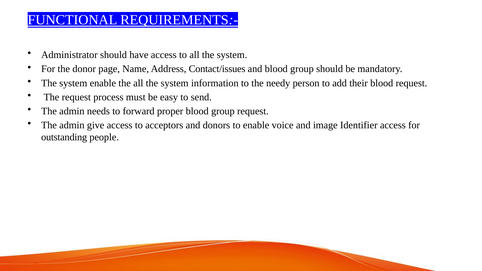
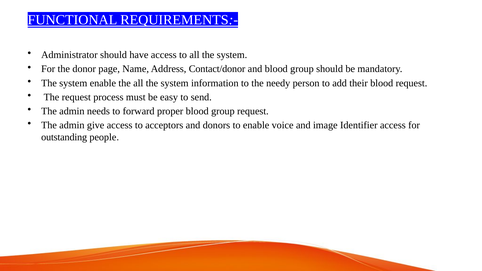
Contact/issues: Contact/issues -> Contact/donor
